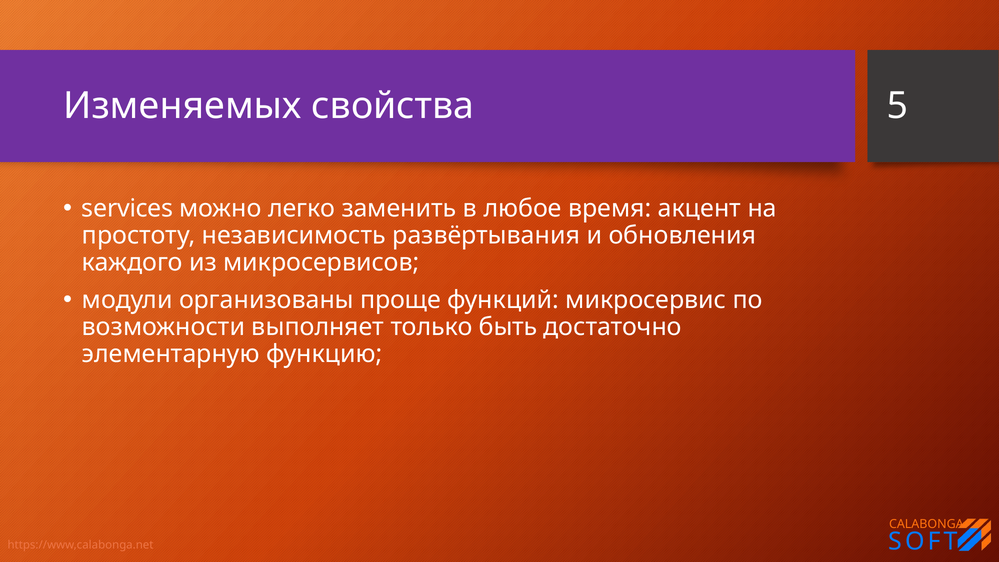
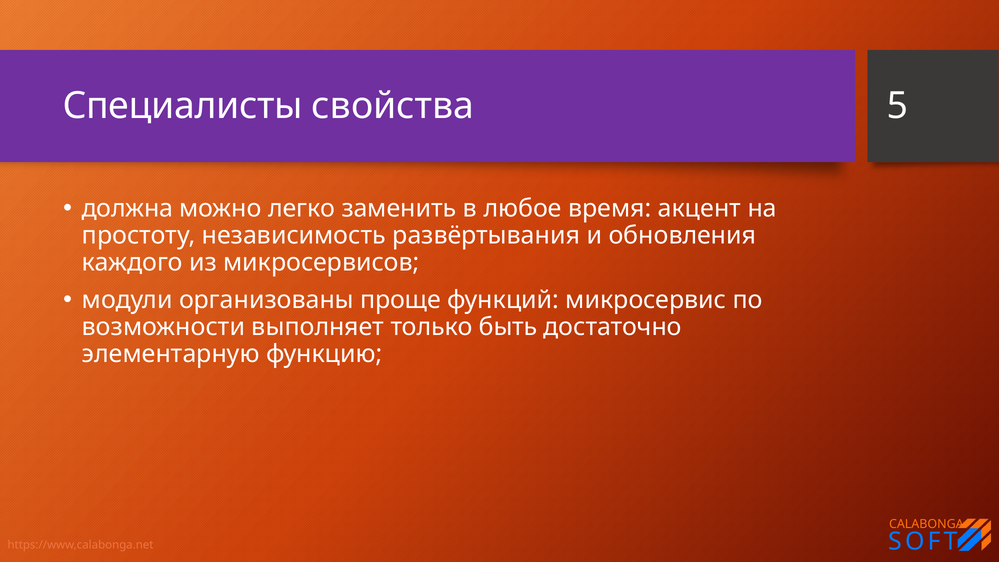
Изменяемых: Изменяемых -> Специалисты
services: services -> должна
